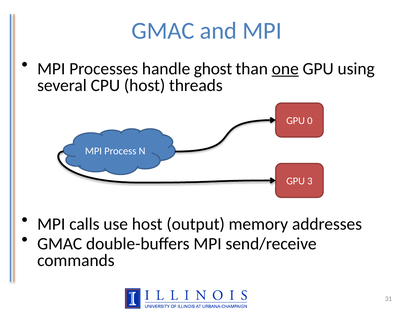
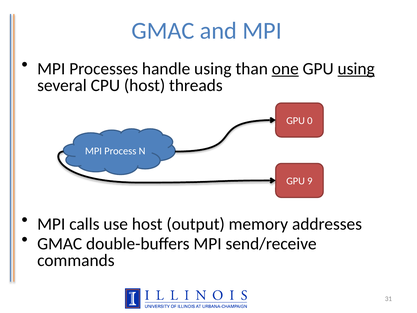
handle ghost: ghost -> using
using at (356, 69) underline: none -> present
3: 3 -> 9
